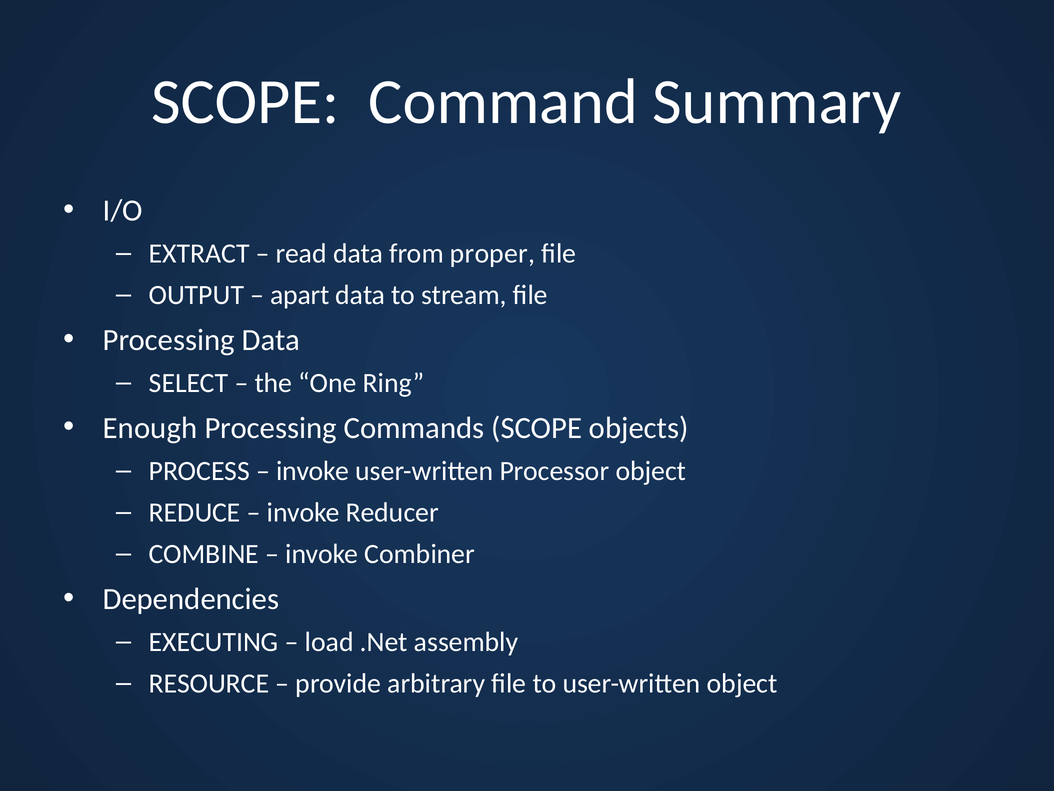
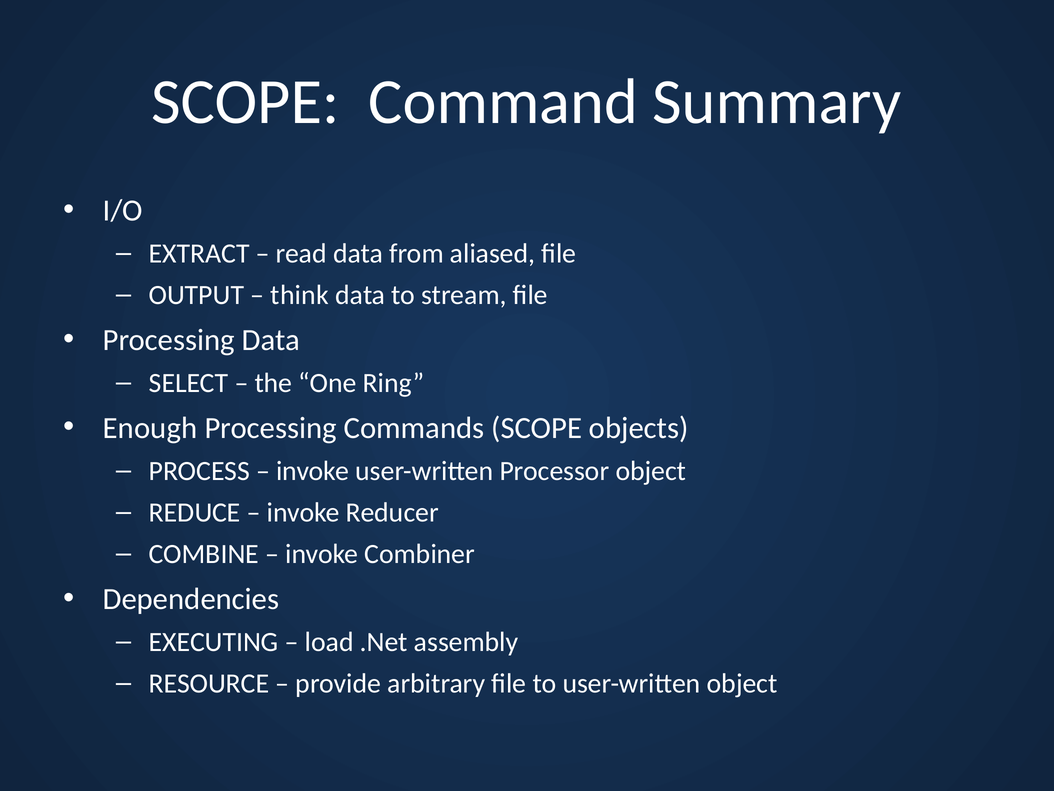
proper: proper -> aliased
apart: apart -> think
